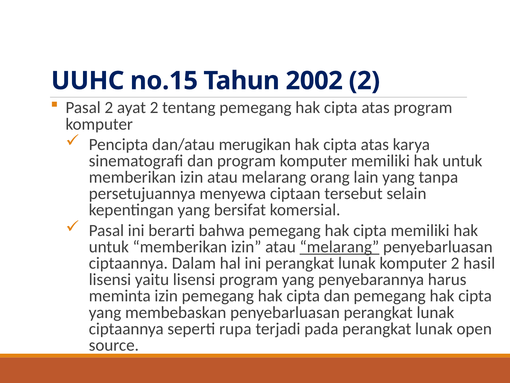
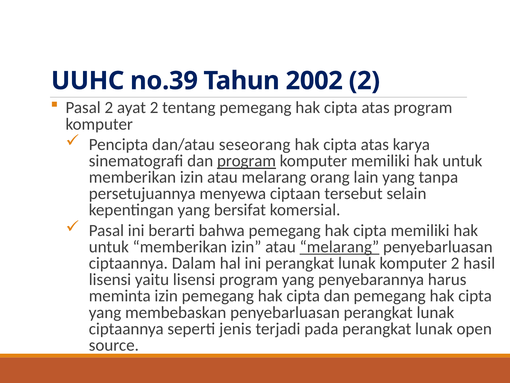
no.15: no.15 -> no.39
merugikan: merugikan -> seseorang
program at (246, 161) underline: none -> present
rupa: rupa -> jenis
